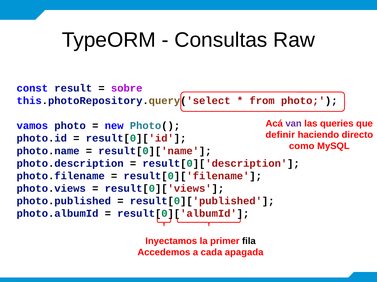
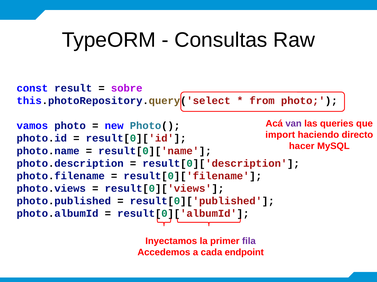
definir: definir -> import
como: como -> hacer
fila colour: black -> purple
apagada: apagada -> endpoint
